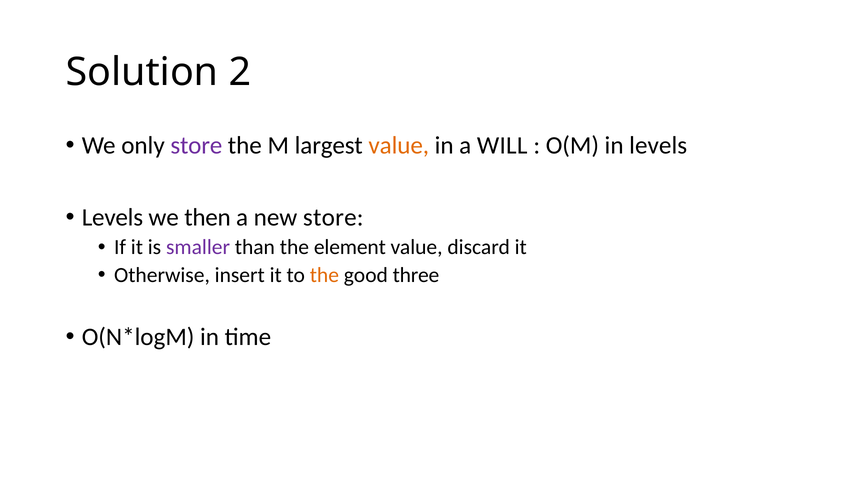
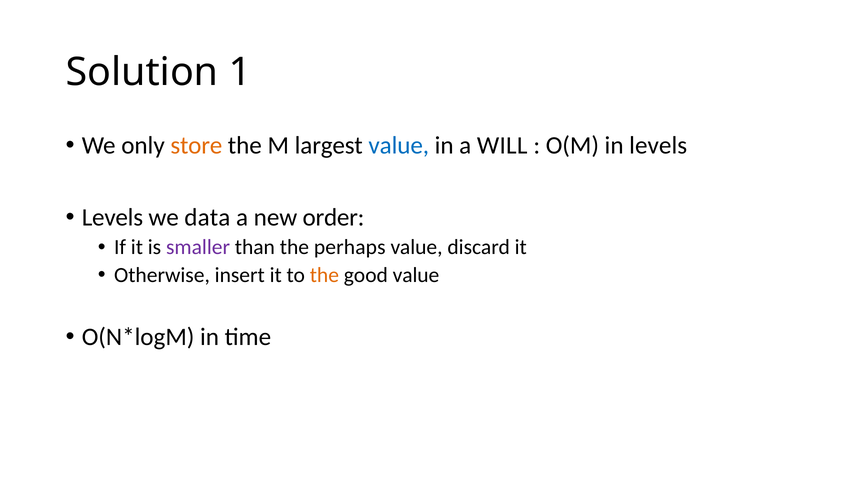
2: 2 -> 1
store at (196, 146) colour: purple -> orange
value at (399, 146) colour: orange -> blue
then: then -> data
new store: store -> order
element: element -> perhaps
good three: three -> value
